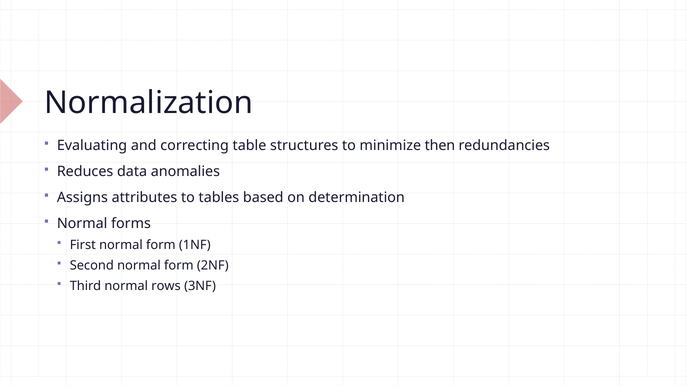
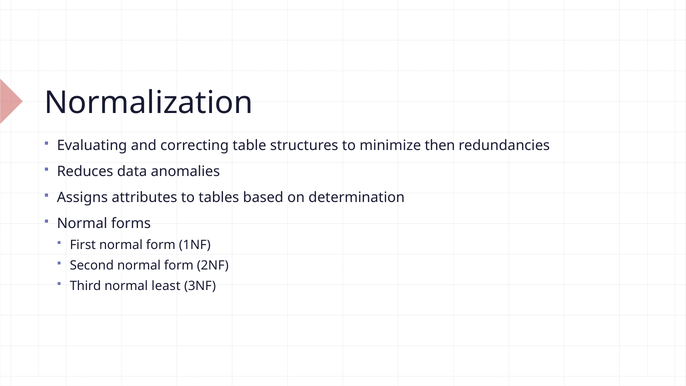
rows: rows -> least
